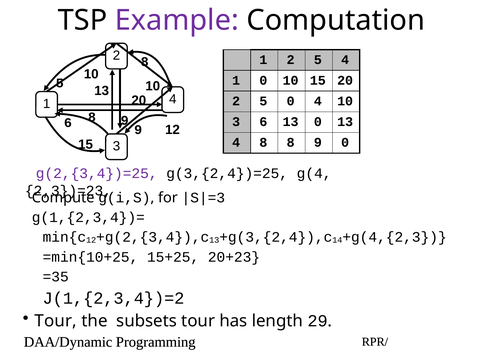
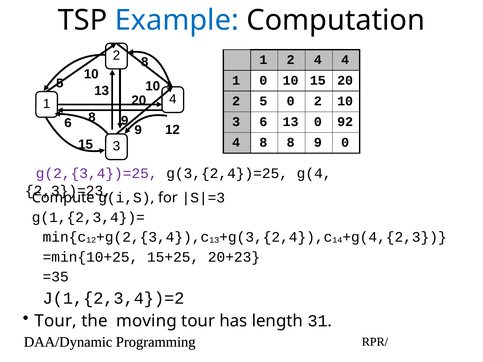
Example colour: purple -> blue
1 2 5: 5 -> 4
0 4: 4 -> 2
0 13: 13 -> 92
subsets: subsets -> moving
29: 29 -> 31
